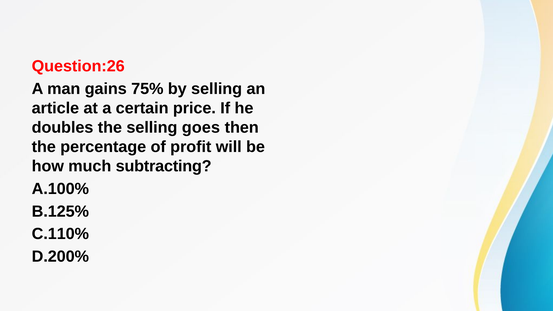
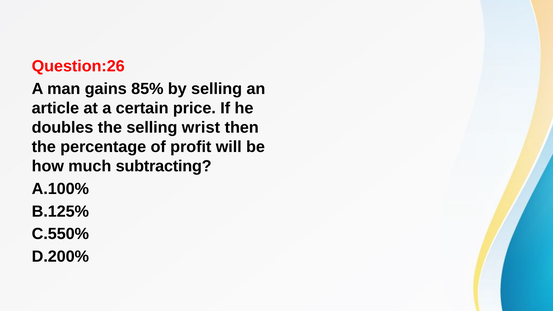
75%: 75% -> 85%
goes: goes -> wrist
C.110%: C.110% -> C.550%
